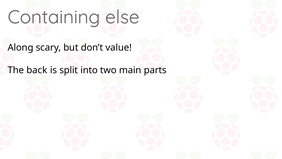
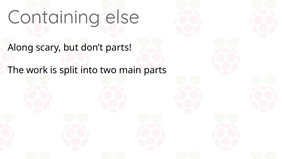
don’t value: value -> parts
back: back -> work
